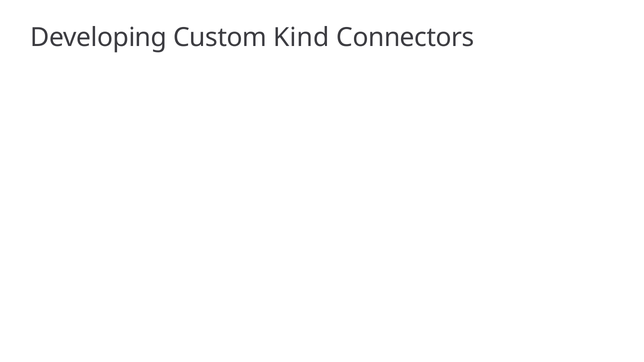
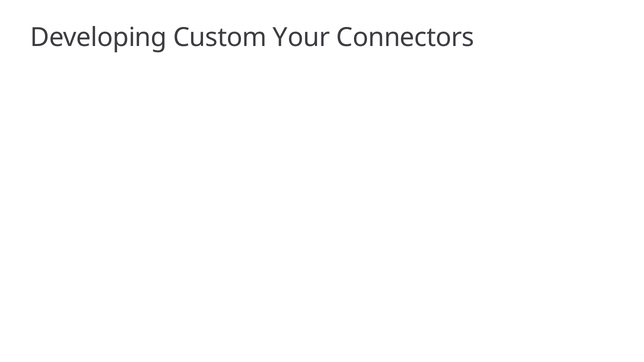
Kind: Kind -> Your
